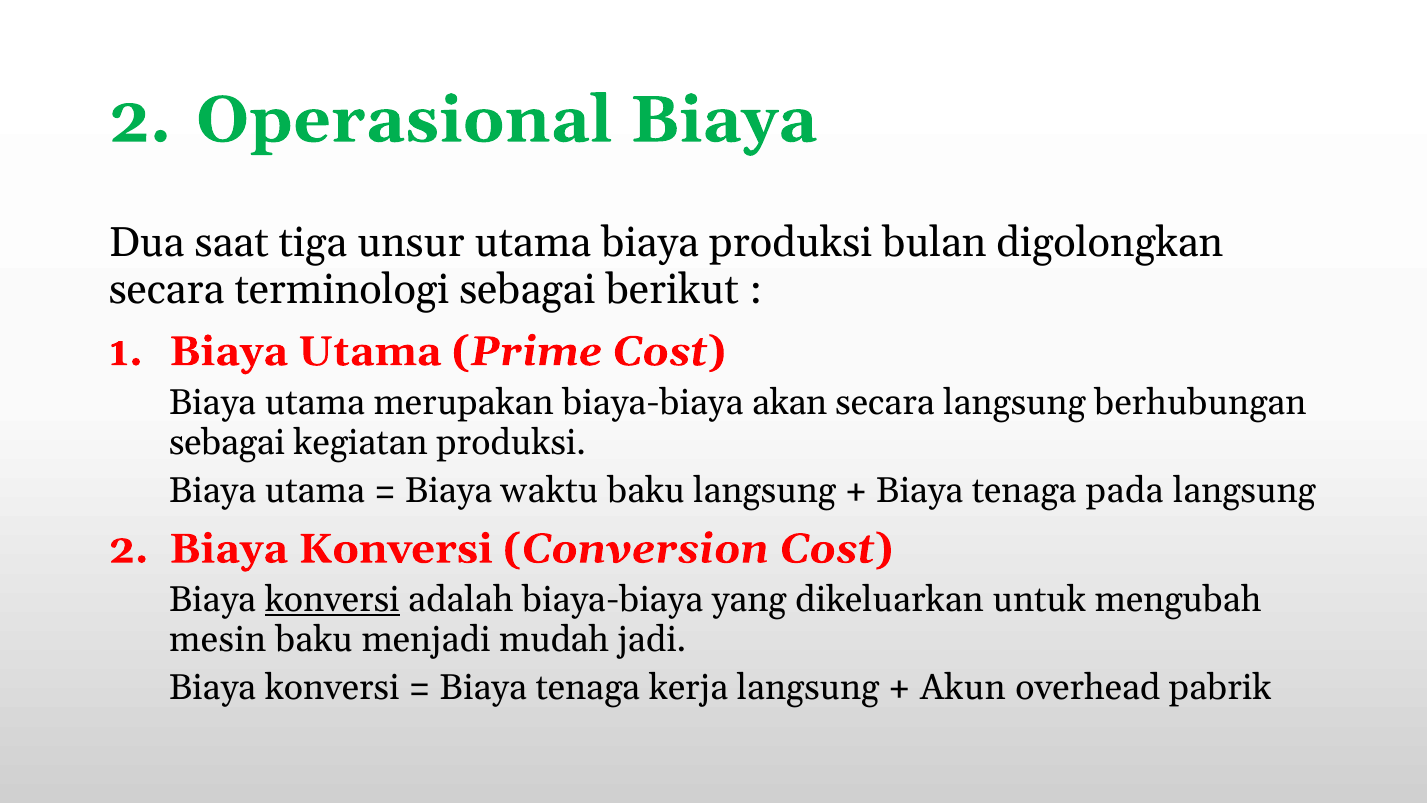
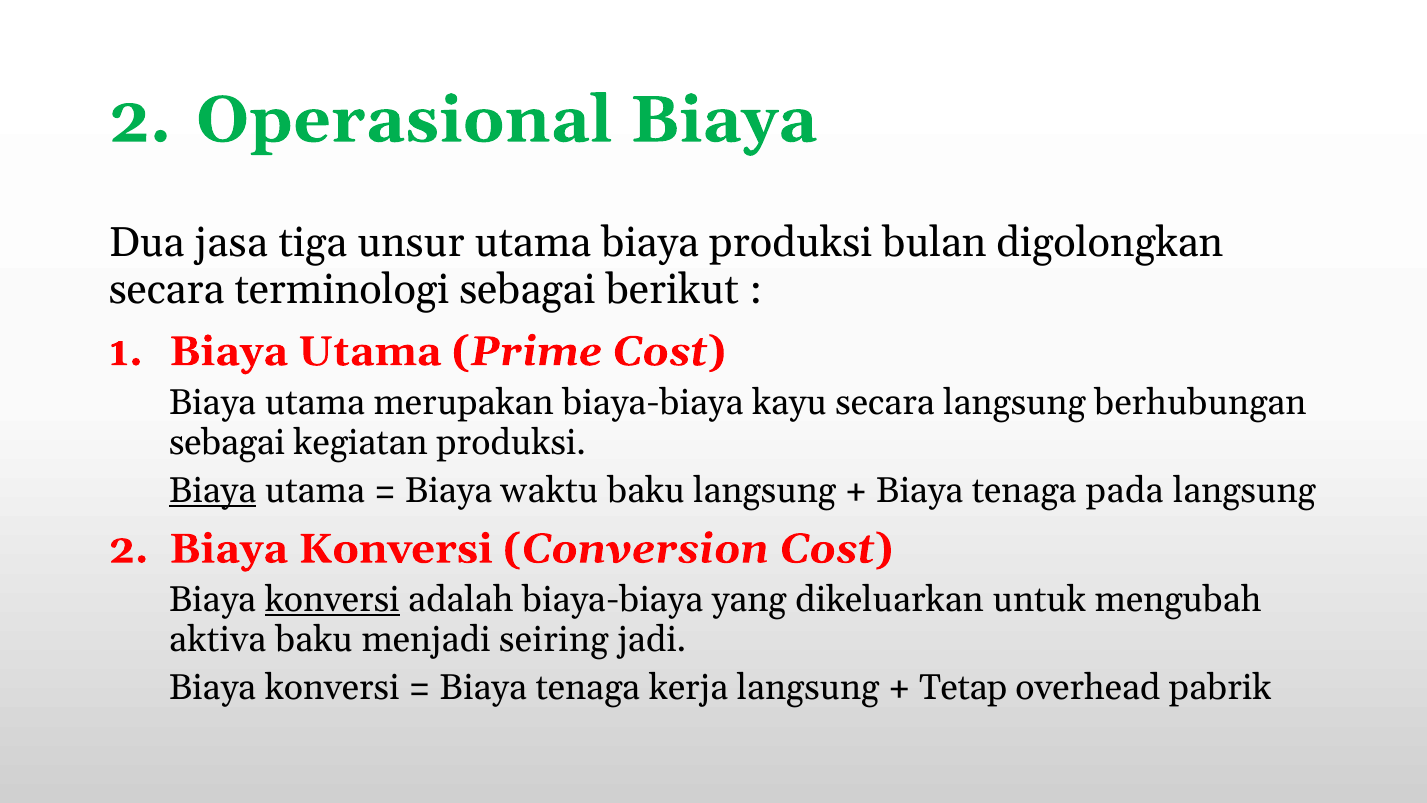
saat: saat -> jasa
akan: akan -> kayu
Biaya at (213, 490) underline: none -> present
mesin: mesin -> aktiva
mudah: mudah -> seiring
Akun: Akun -> Tetap
